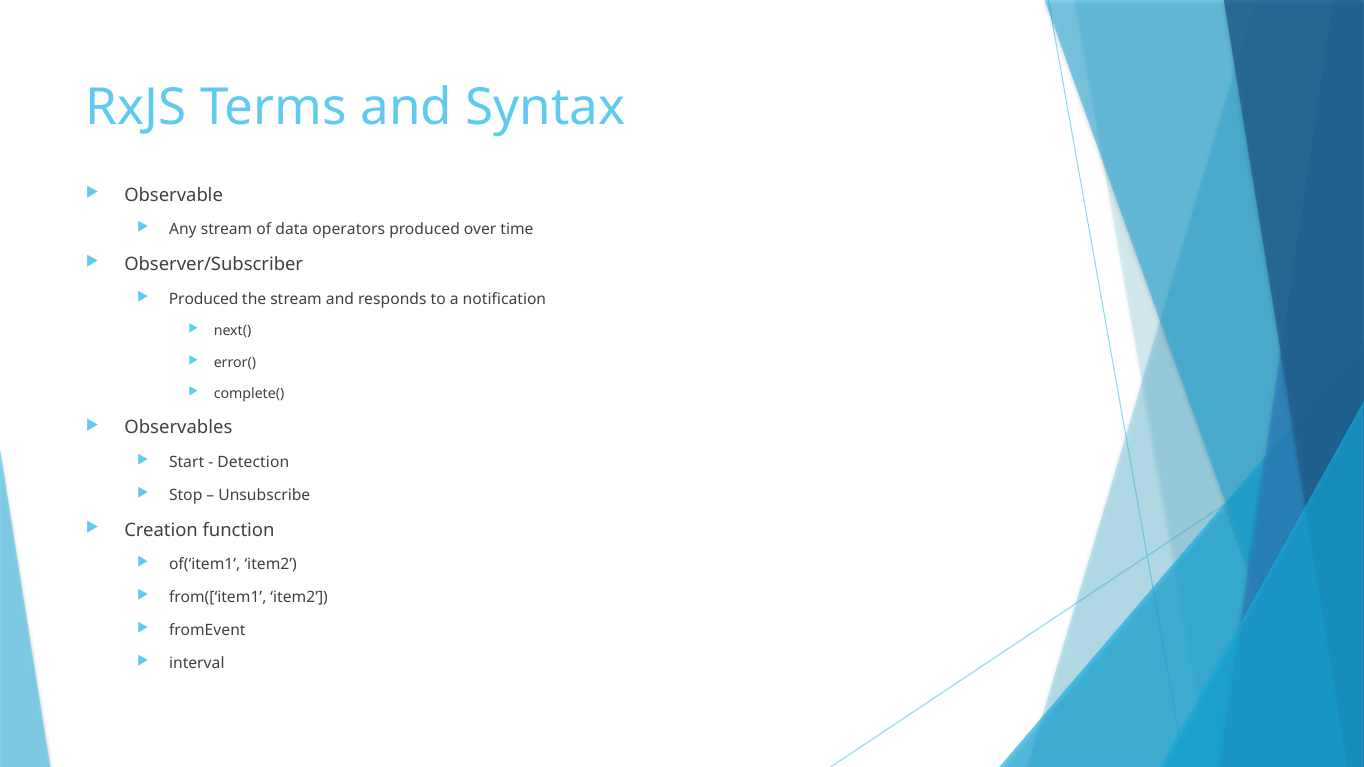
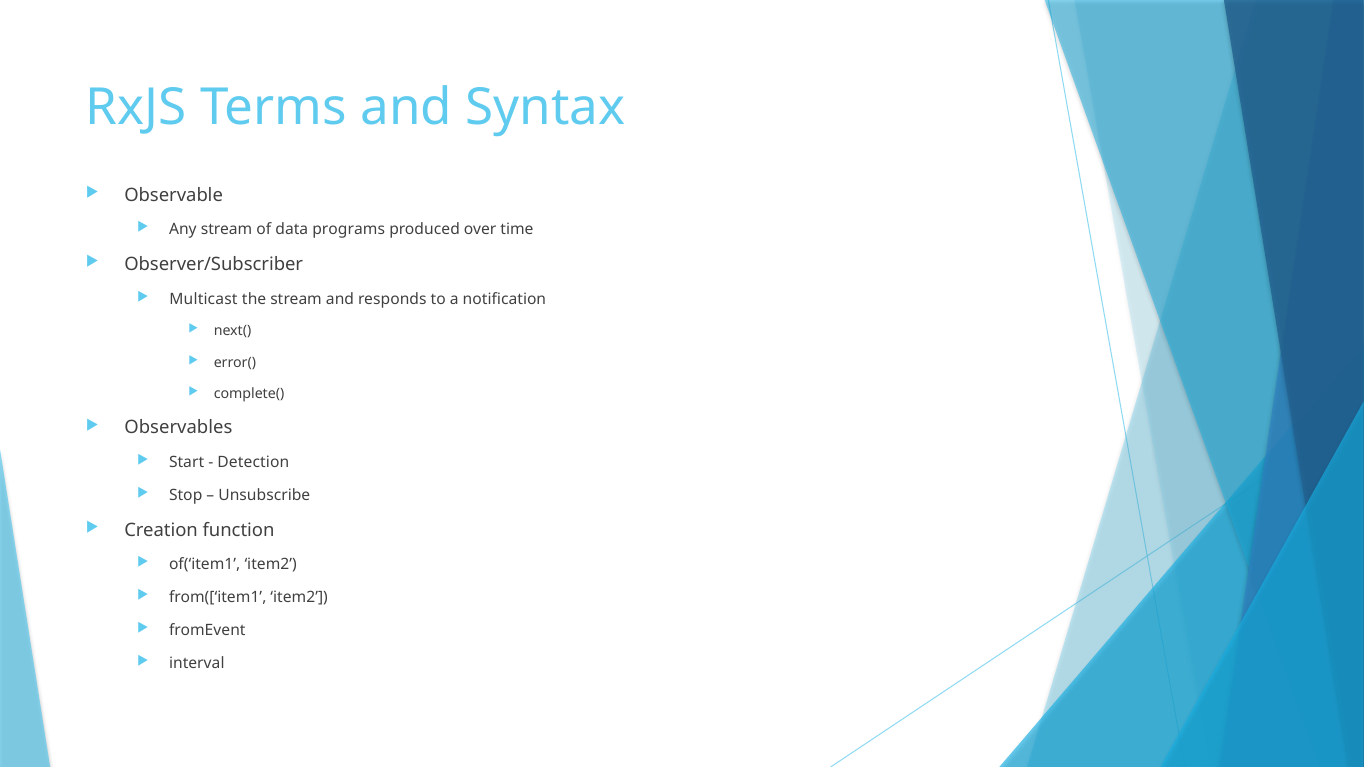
operators: operators -> programs
Produced at (204, 299): Produced -> Multicast
